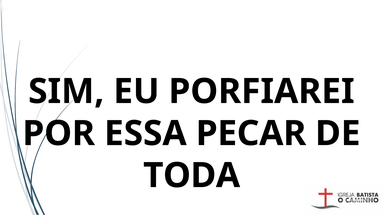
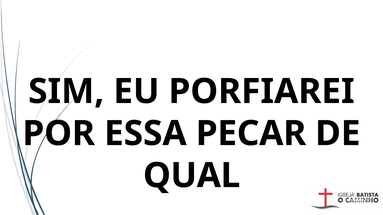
TODA: TODA -> QUAL
